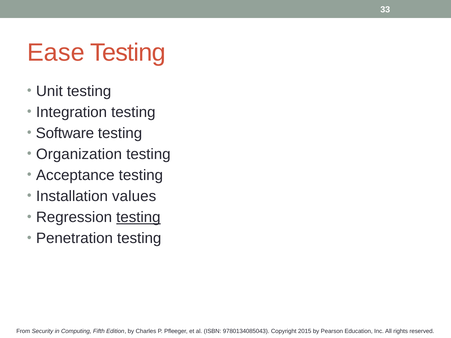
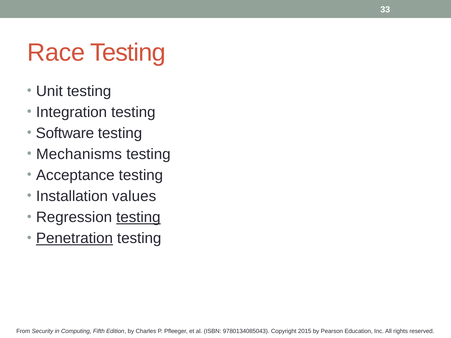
Ease: Ease -> Race
Organization: Organization -> Mechanisms
Penetration underline: none -> present
